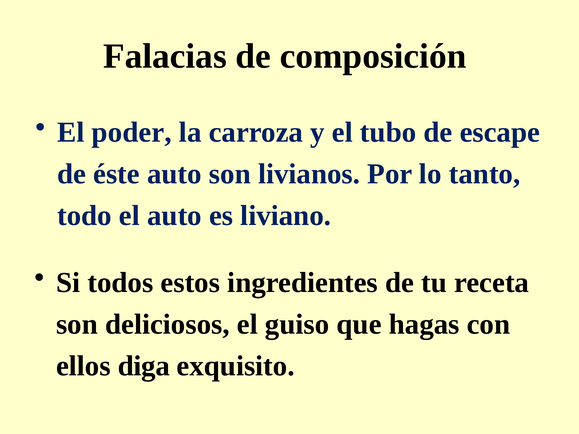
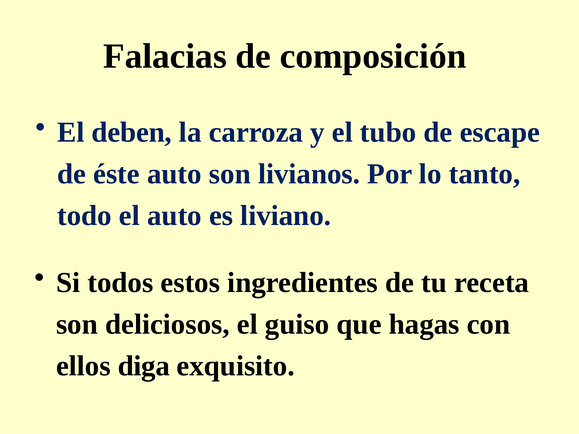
poder: poder -> deben
